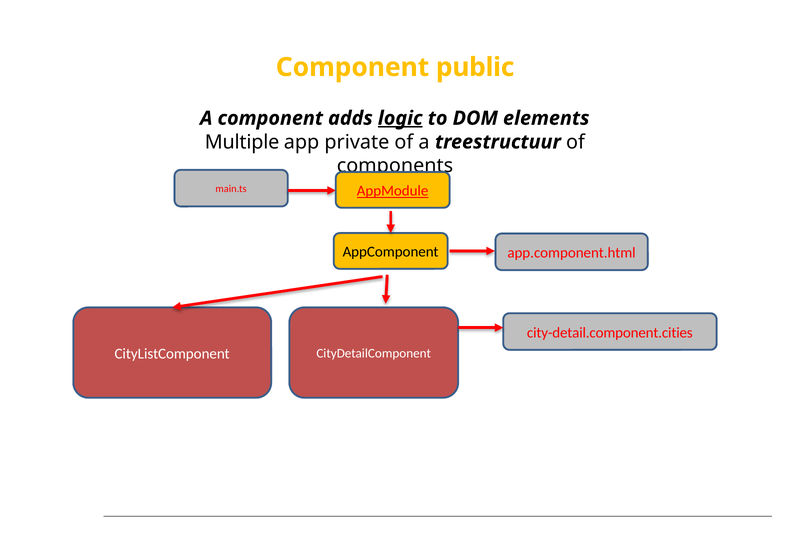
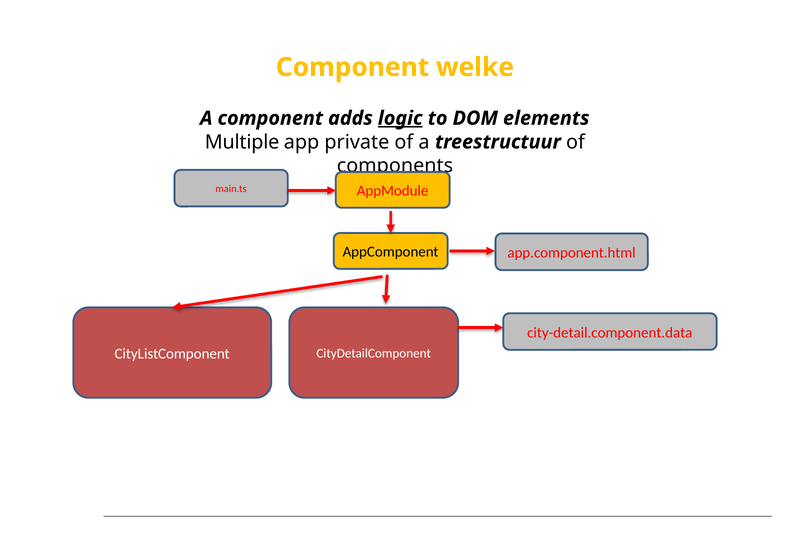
public: public -> welke
AppModule underline: present -> none
city-detail.component.cities: city-detail.component.cities -> city-detail.component.data
